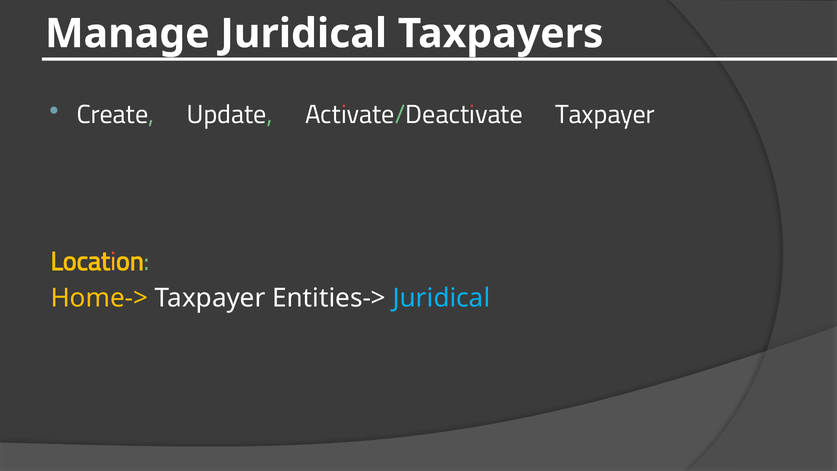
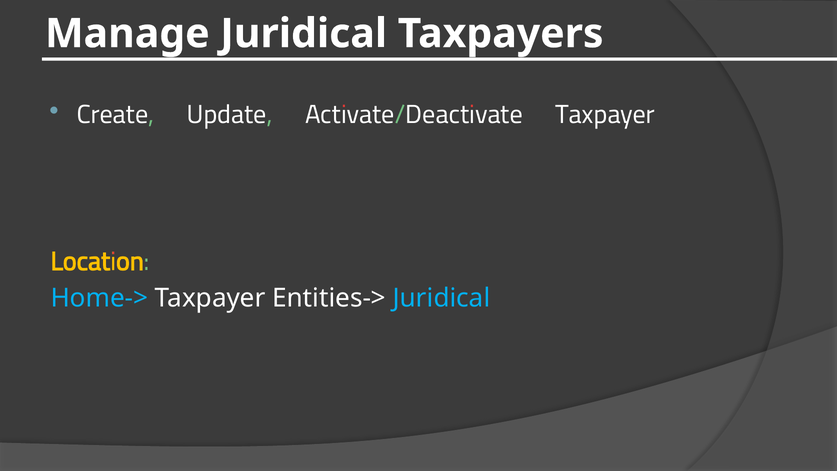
Home-> colour: yellow -> light blue
